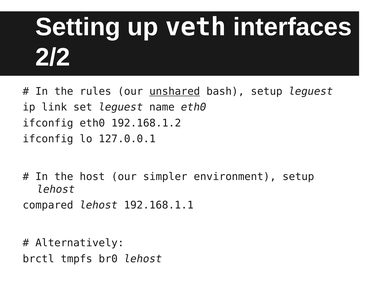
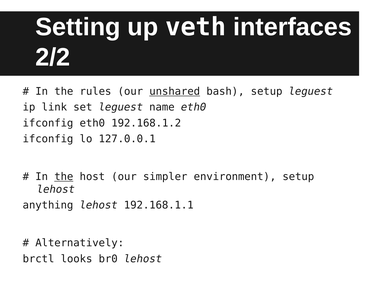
the at (64, 176) underline: none -> present
compared at (48, 205): compared -> anything
tmpfs: tmpfs -> looks
